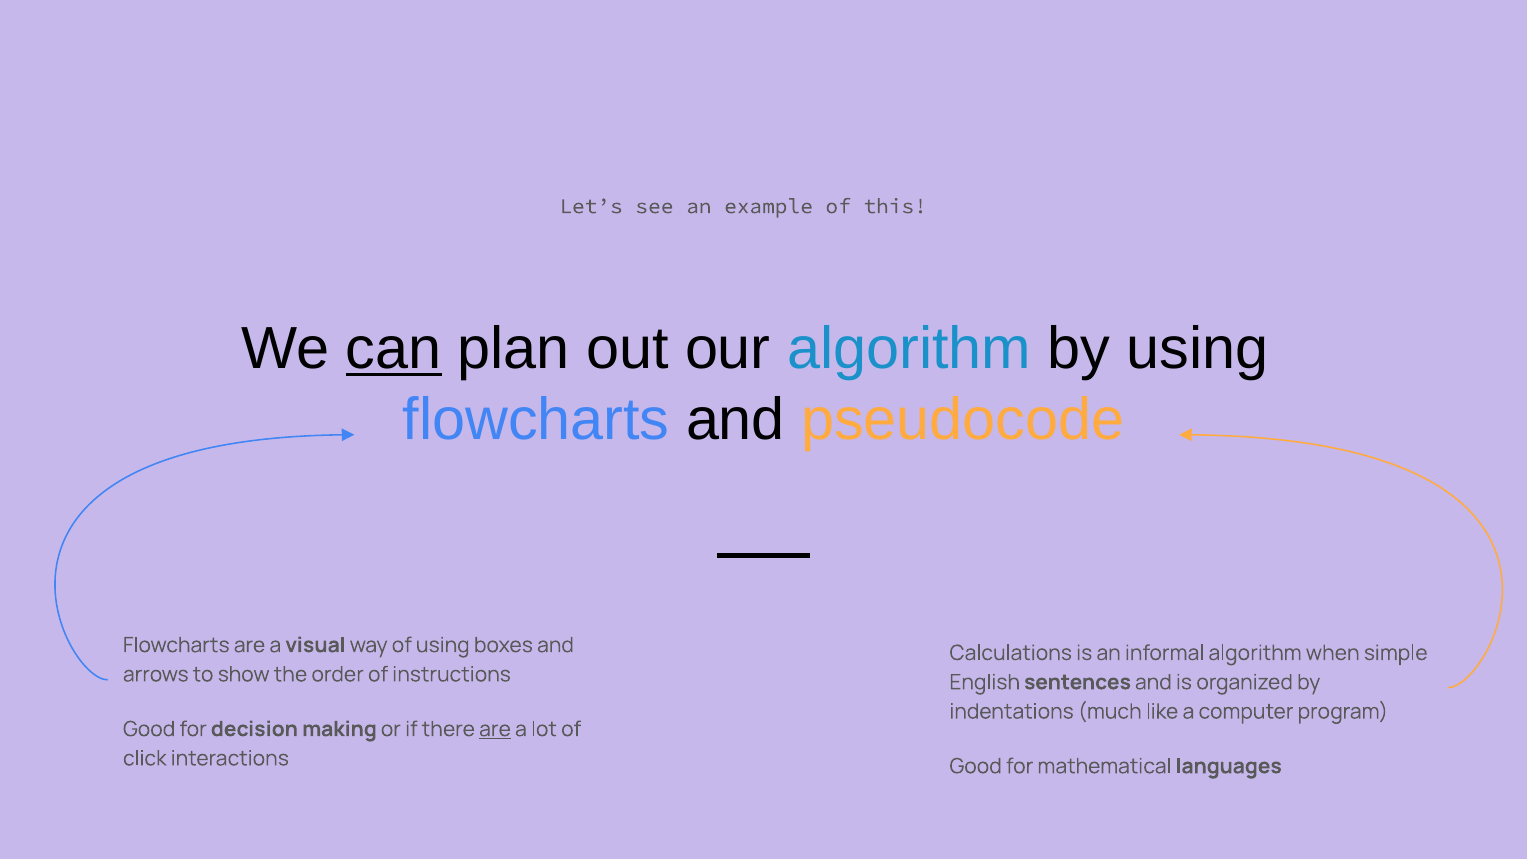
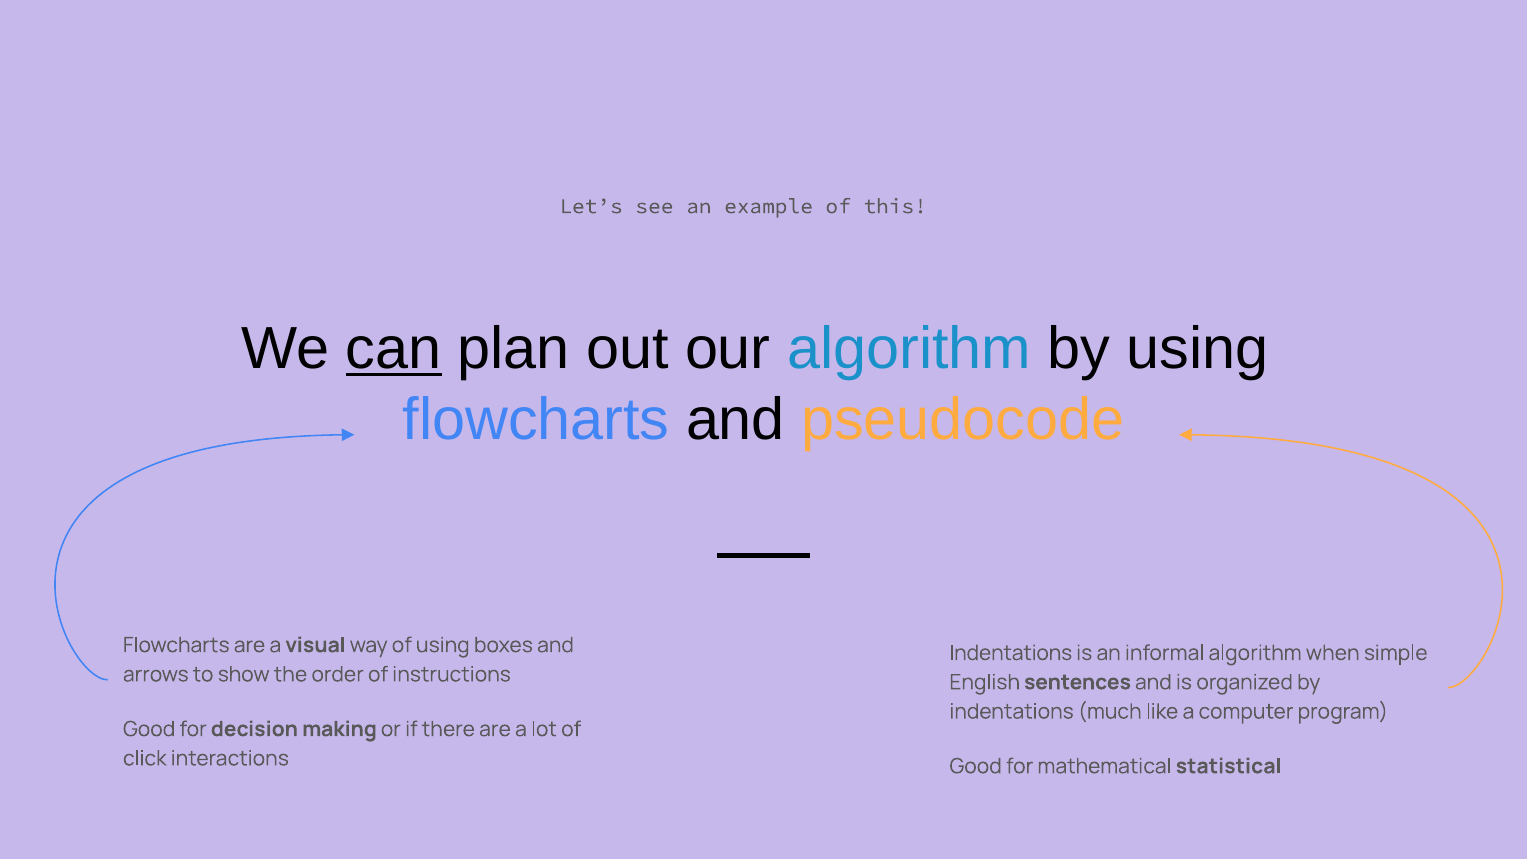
Calculations at (1011, 653): Calculations -> Indentations
are at (495, 729) underline: present -> none
languages: languages -> statistical
